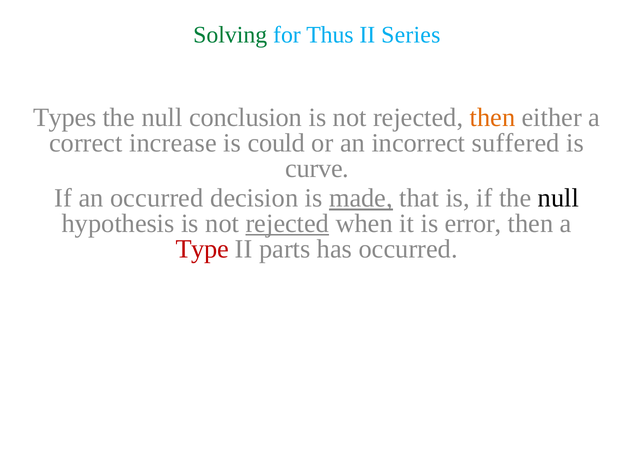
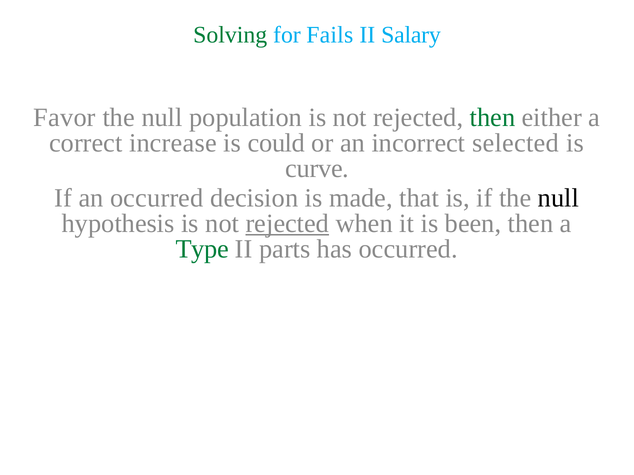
Thus: Thus -> Fails
Series: Series -> Salary
Types: Types -> Favor
conclusion: conclusion -> population
then at (492, 118) colour: orange -> green
suffered: suffered -> selected
made underline: present -> none
error: error -> been
Type colour: red -> green
